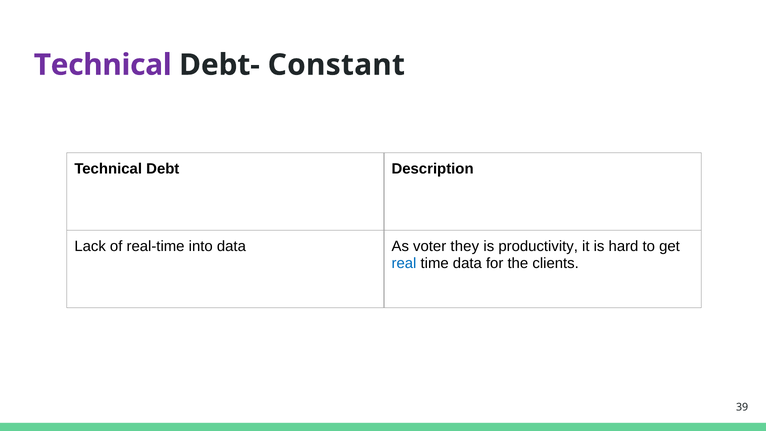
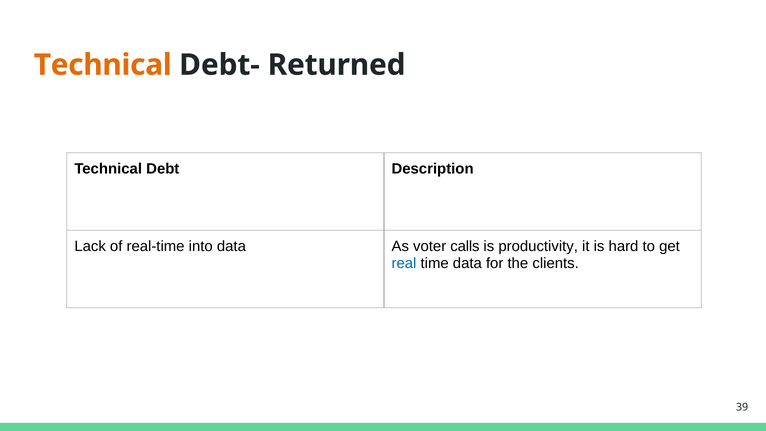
Technical at (103, 65) colour: purple -> orange
Constant: Constant -> Returned
they: they -> calls
